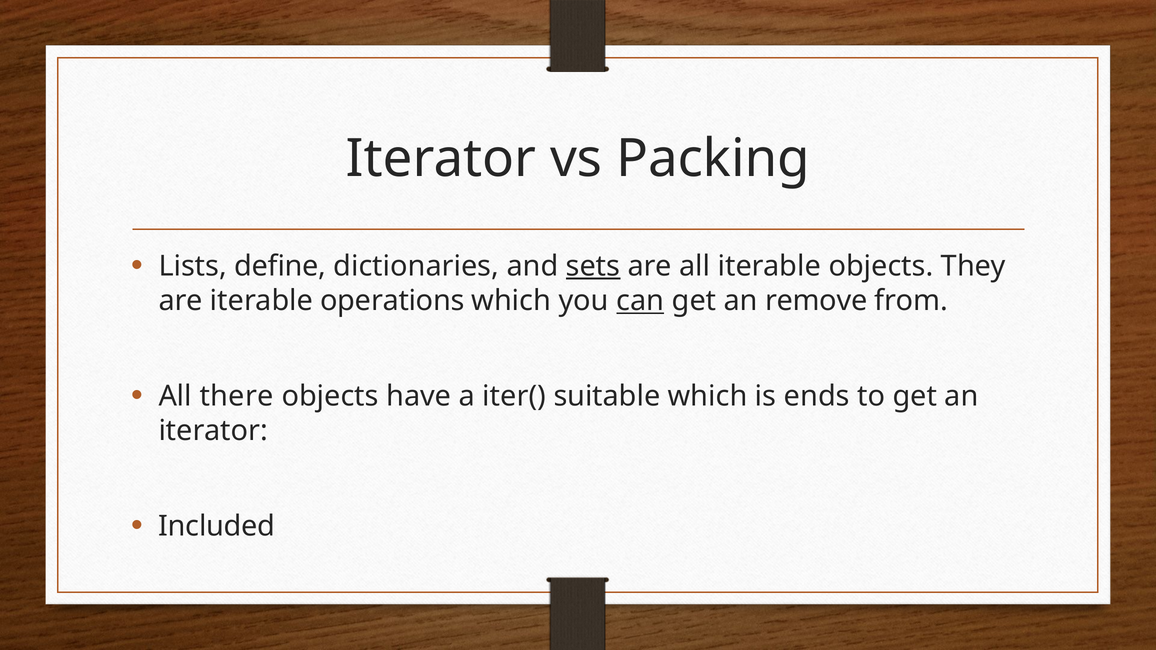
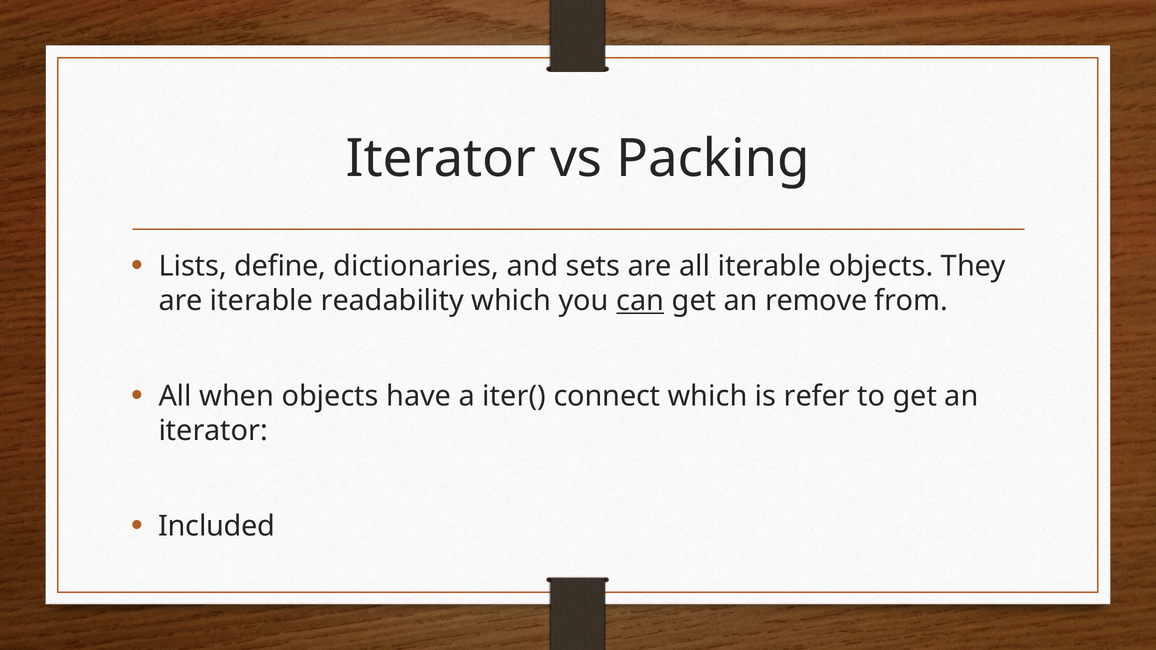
sets underline: present -> none
operations: operations -> readability
there: there -> when
suitable: suitable -> connect
ends: ends -> refer
